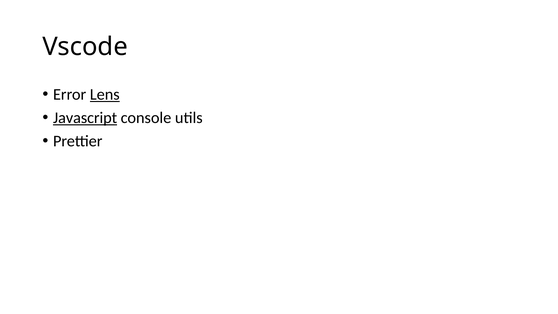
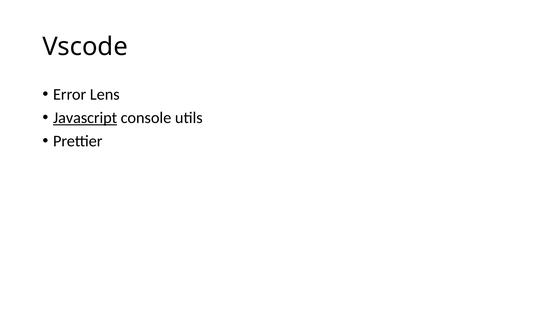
Lens underline: present -> none
